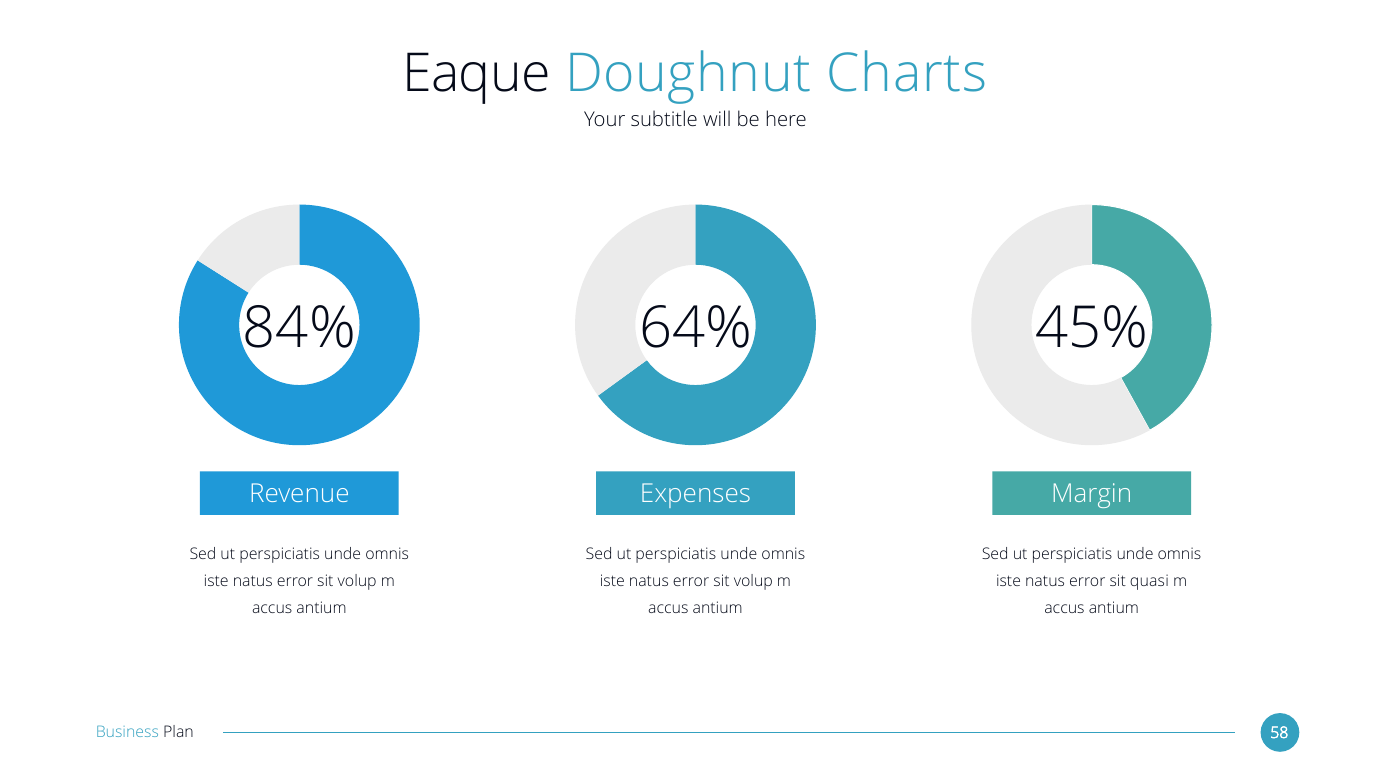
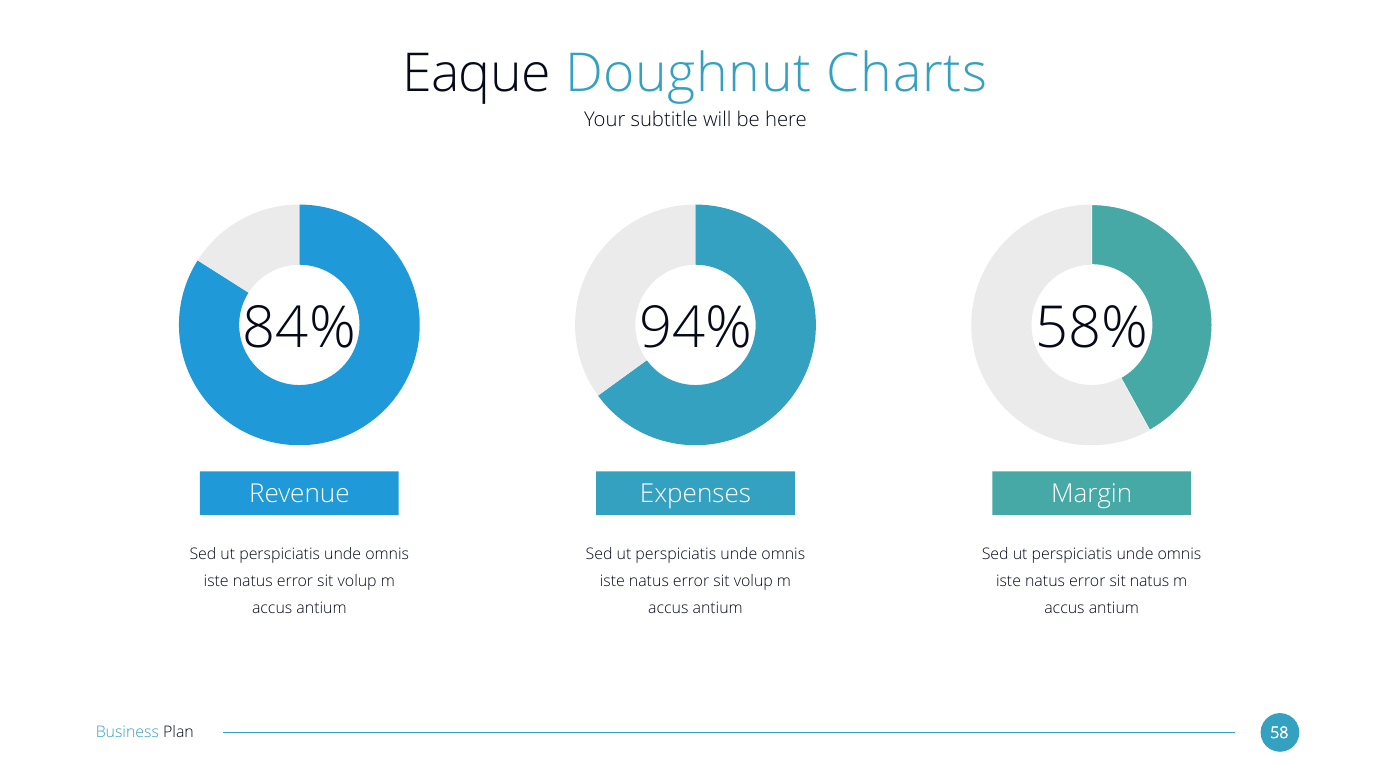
64%: 64% -> 94%
45%: 45% -> 58%
sit quasi: quasi -> natus
